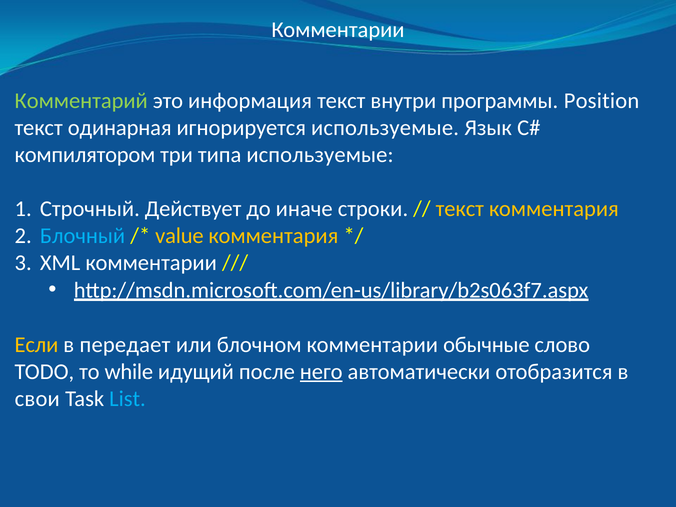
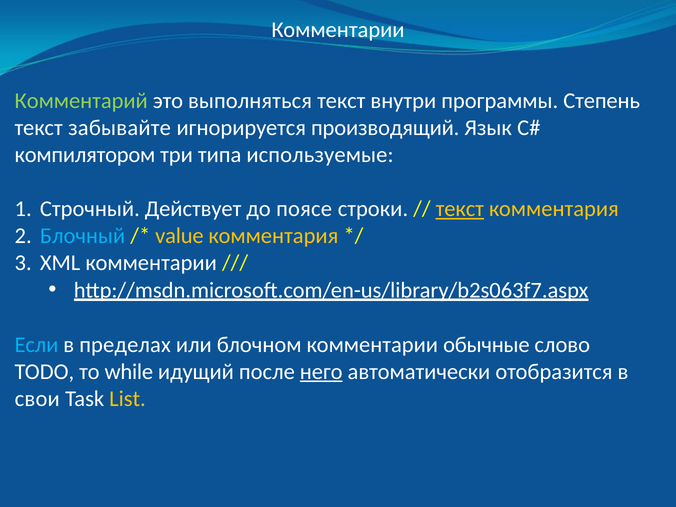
информация: информация -> выполняться
Position: Position -> Степень
одинарная: одинарная -> забывайте
игнорируется используемые: используемые -> производящий
иначе: иначе -> поясе
текст at (460, 209) underline: none -> present
Если colour: yellow -> light blue
передает: передает -> пределах
List colour: light blue -> yellow
